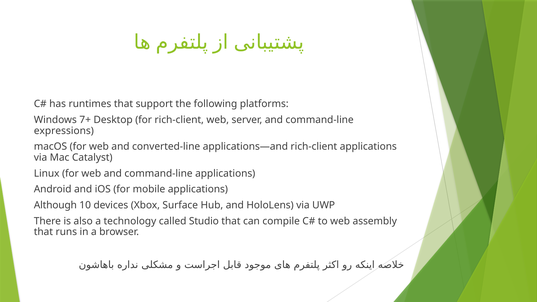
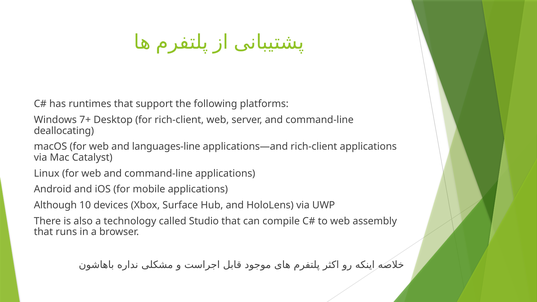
expressions: expressions -> deallocating
converted-line: converted-line -> languages-line
